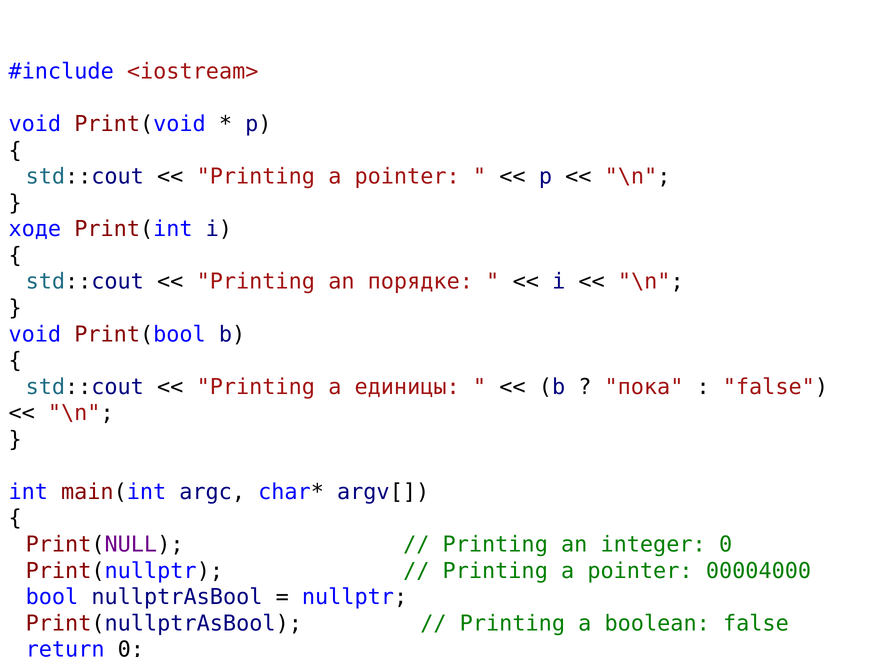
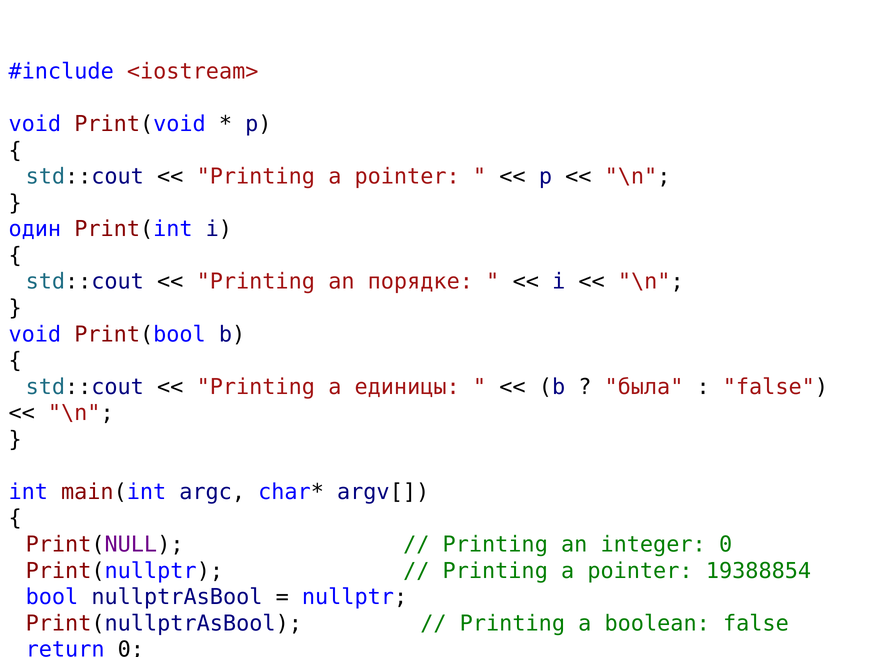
ходе: ходе -> один
пока: пока -> была
00004000: 00004000 -> 19388854
